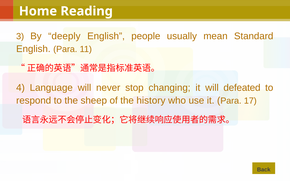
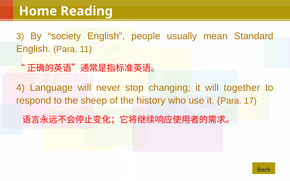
deeply: deeply -> society
defeated: defeated -> together
